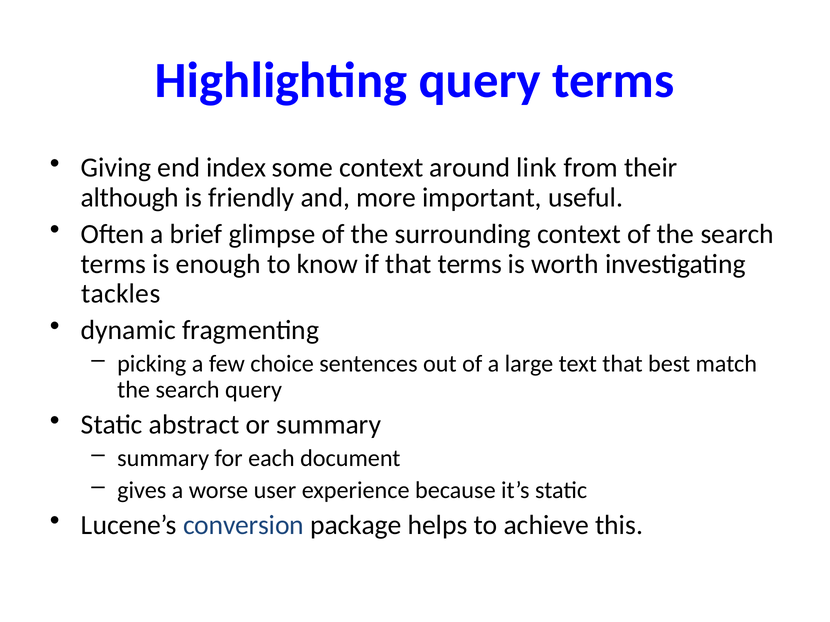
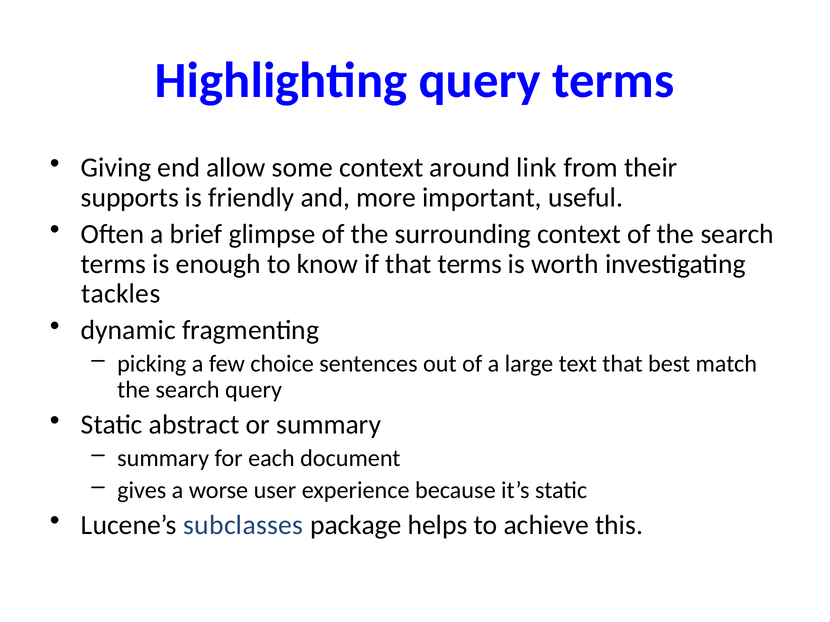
index: index -> allow
although: although -> supports
conversion: conversion -> subclasses
